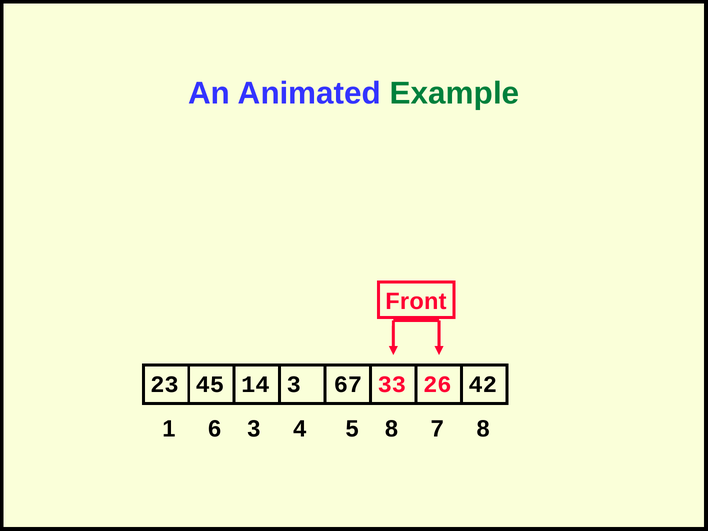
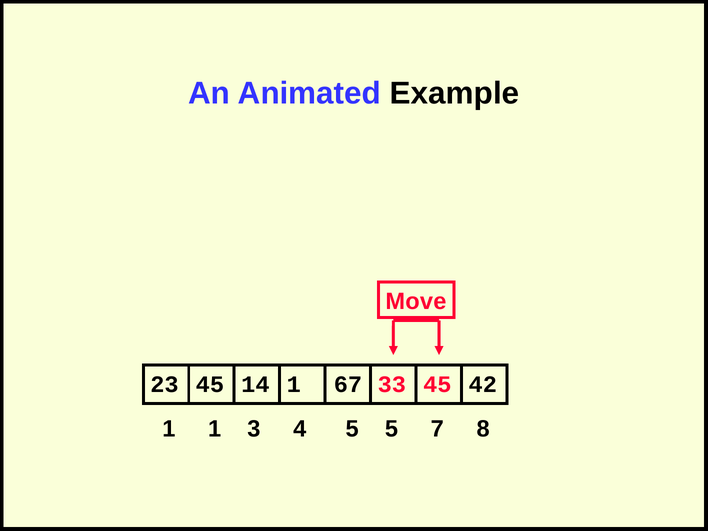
Example colour: green -> black
Front: Front -> Move
45 3: 3 -> 1
67 26: 26 -> 45
1 6: 6 -> 1
5 8: 8 -> 5
